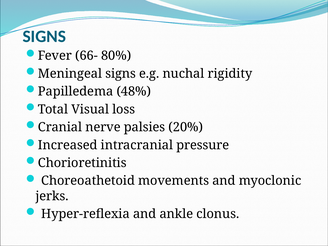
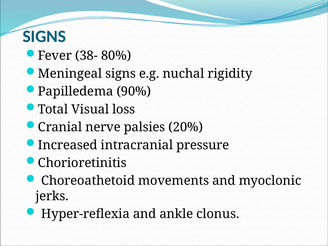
66-: 66- -> 38-
48%: 48% -> 90%
